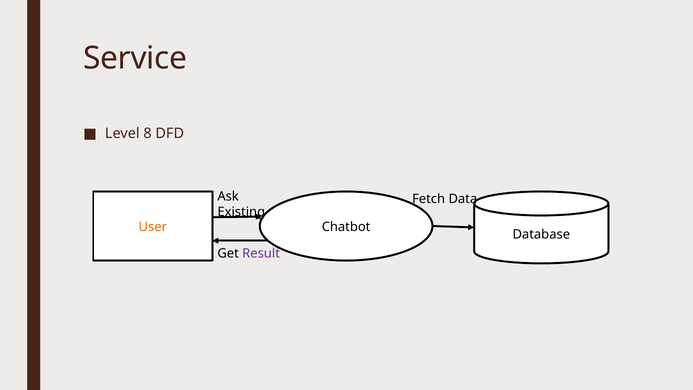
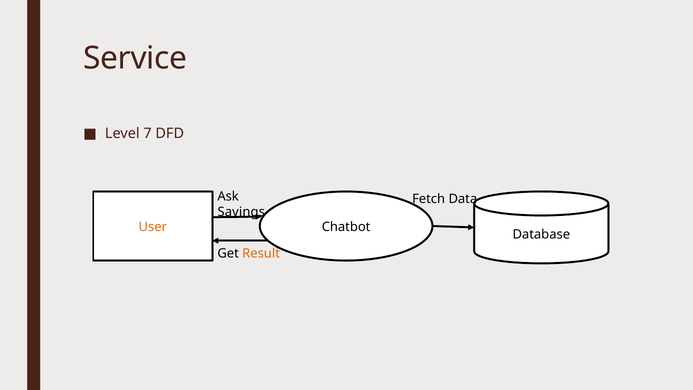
8: 8 -> 7
Existing: Existing -> Savings
Result colour: purple -> orange
